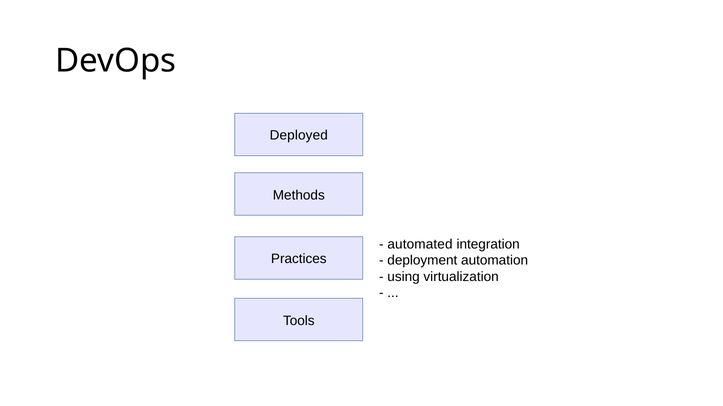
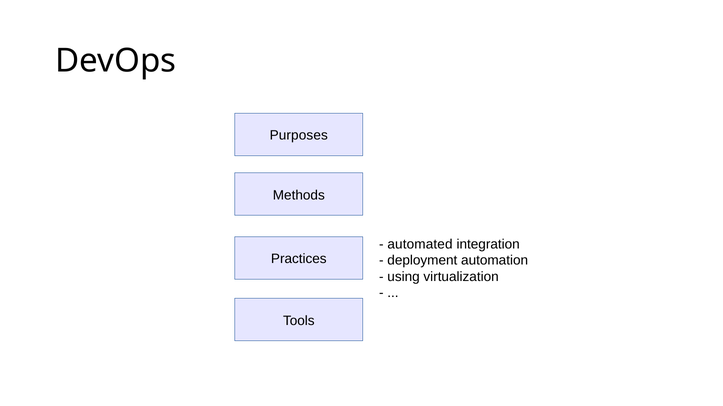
Deployed: Deployed -> Purposes
